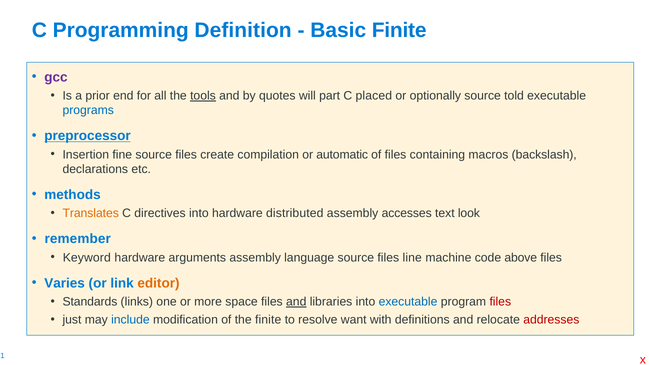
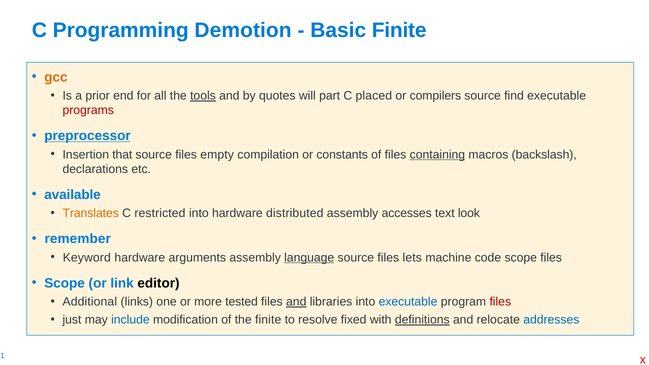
Definition: Definition -> Demotion
gcc colour: purple -> orange
optionally: optionally -> compilers
told: told -> find
programs colour: blue -> red
fine: fine -> that
create: create -> empty
automatic: automatic -> constants
containing underline: none -> present
methods: methods -> available
directives: directives -> restricted
language underline: none -> present
line: line -> lets
code above: above -> scope
Varies at (65, 283): Varies -> Scope
editor colour: orange -> black
Standards: Standards -> Additional
space: space -> tested
want: want -> fixed
definitions underline: none -> present
addresses colour: red -> blue
